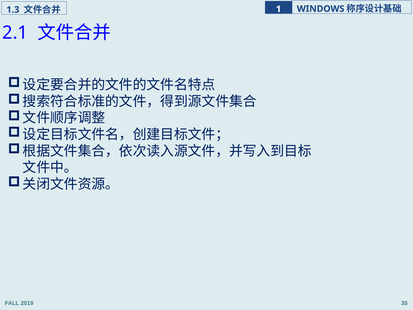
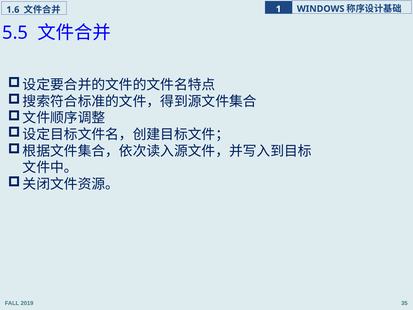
1.3: 1.3 -> 1.6
2.1: 2.1 -> 5.5
